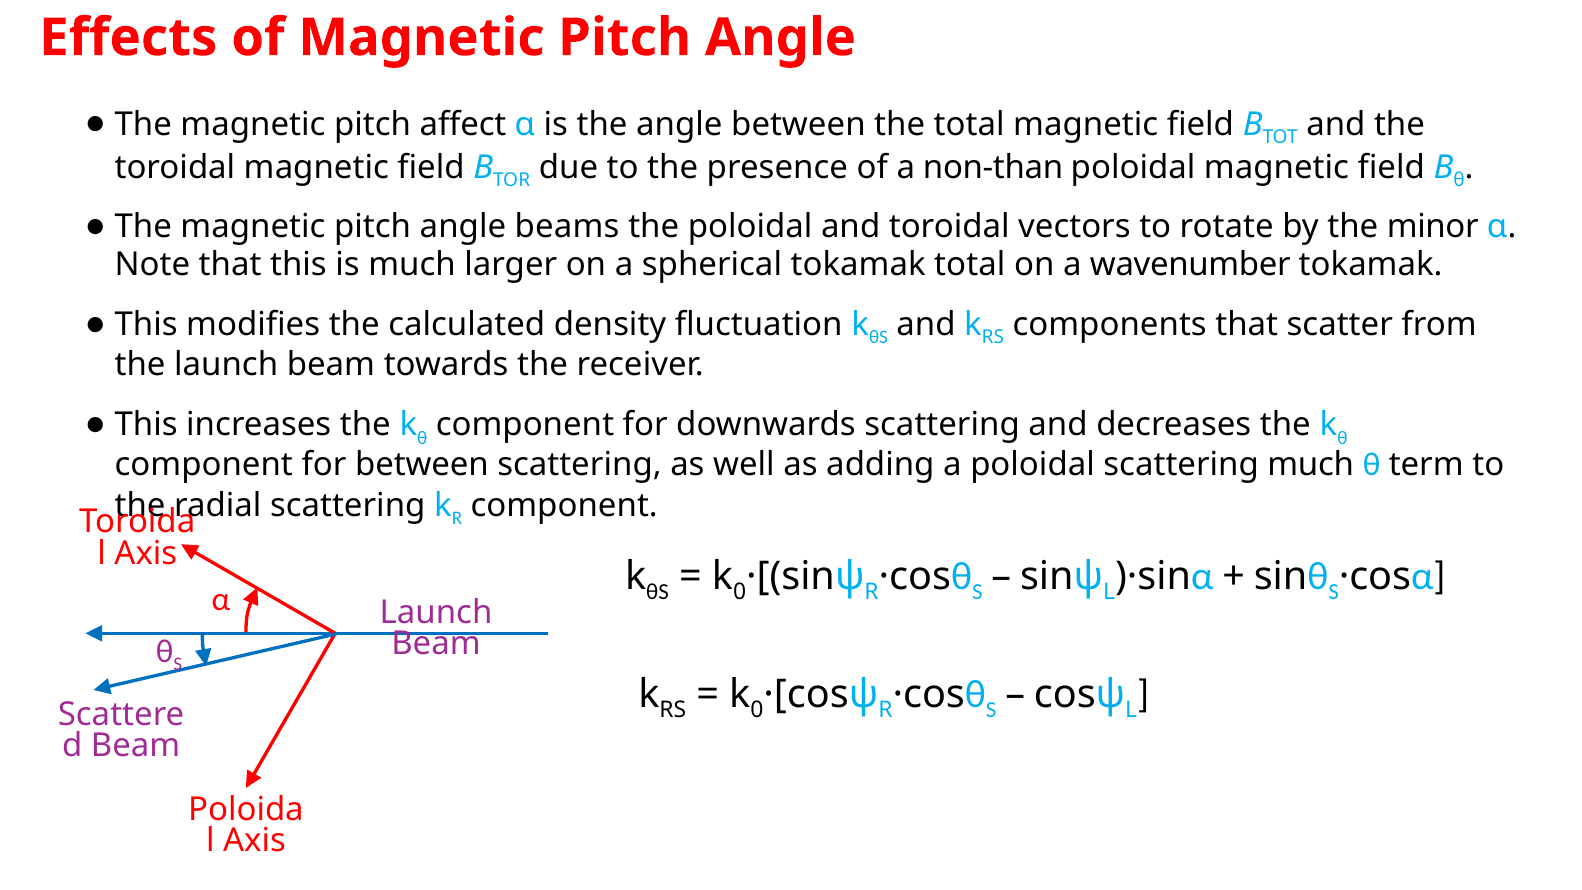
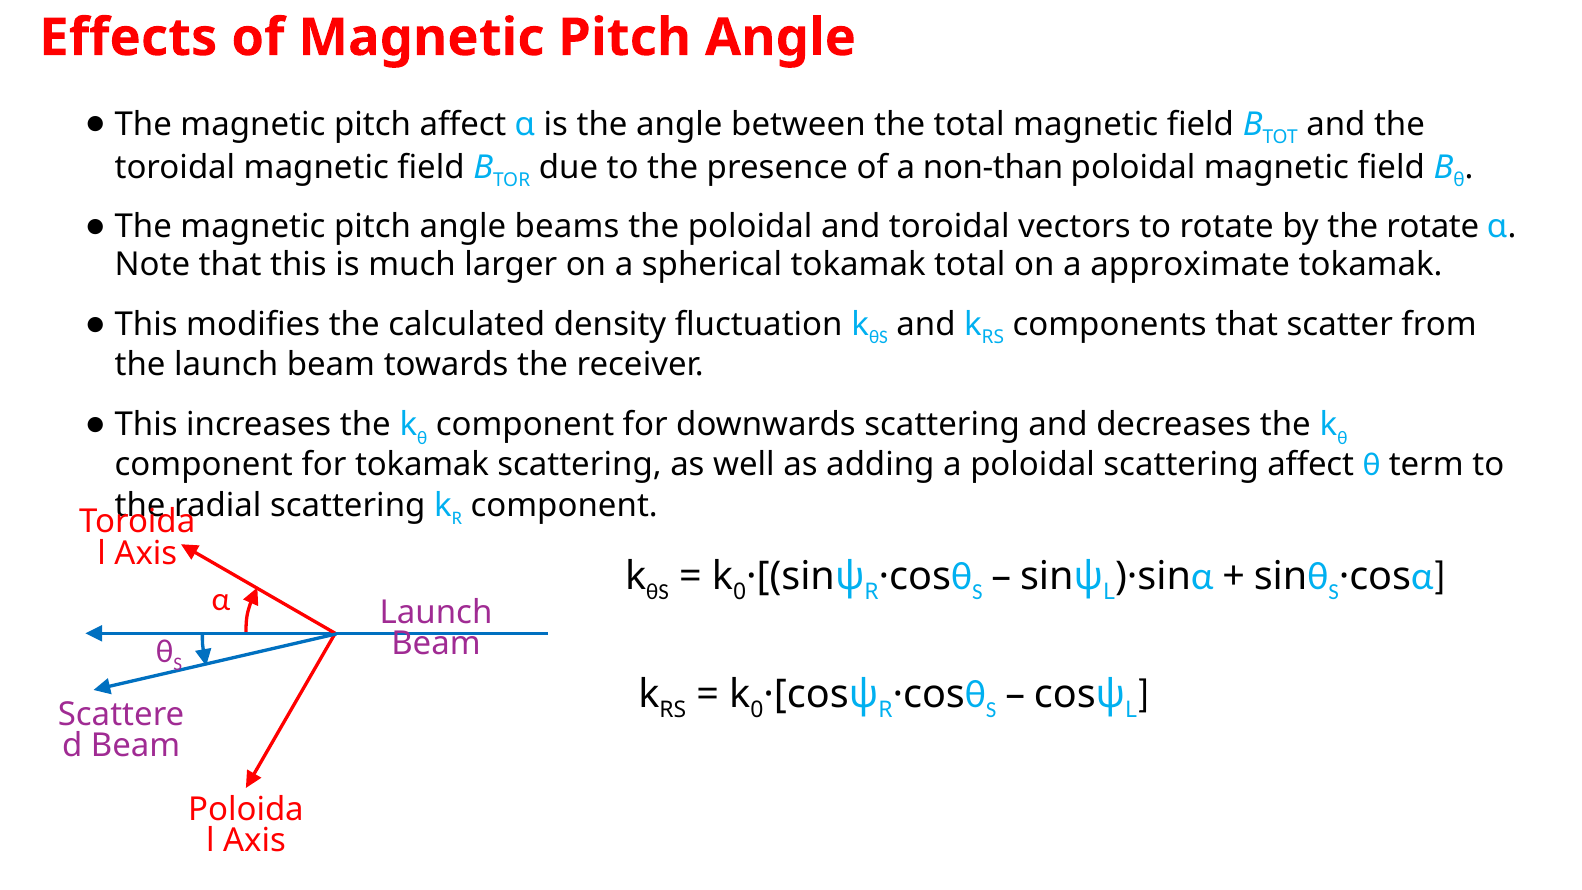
the minor: minor -> rotate
wavenumber: wavenumber -> approximate
for between: between -> tokamak
scattering much: much -> affect
